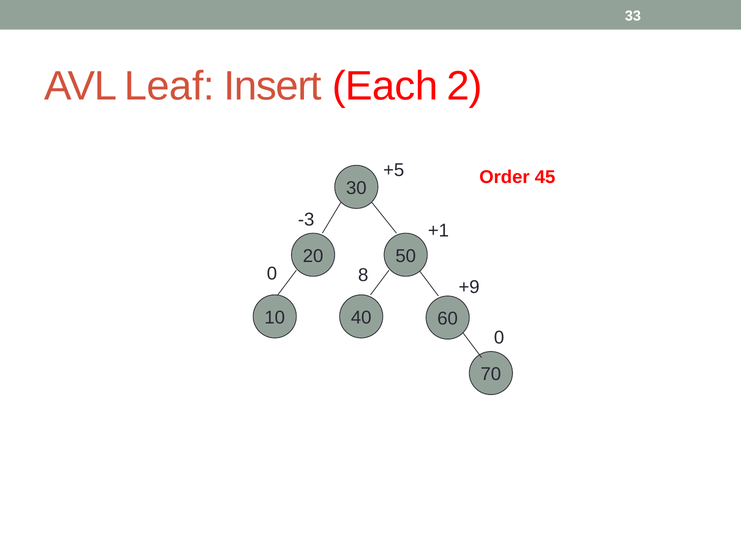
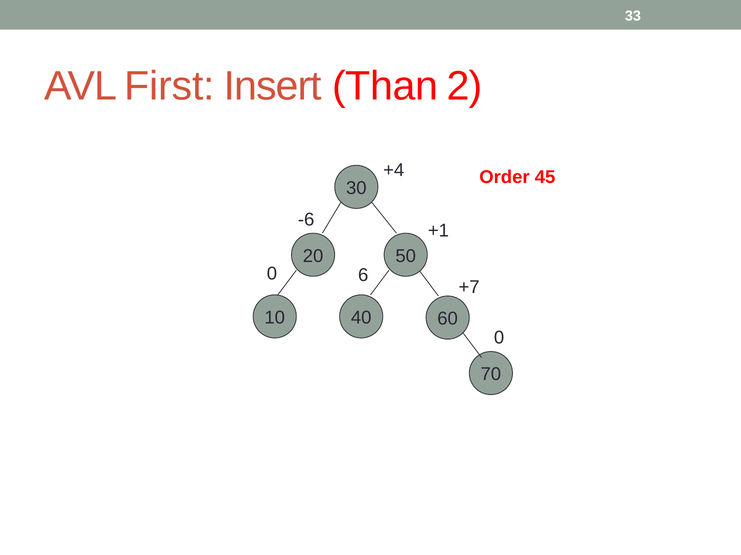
Leaf: Leaf -> First
Each: Each -> Than
+5: +5 -> +4
-3: -3 -> -6
8: 8 -> 6
+9: +9 -> +7
